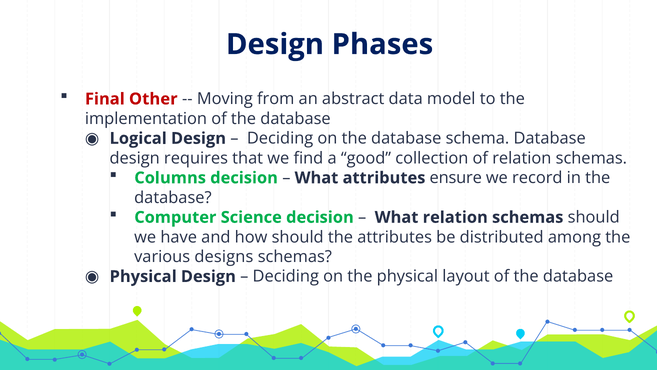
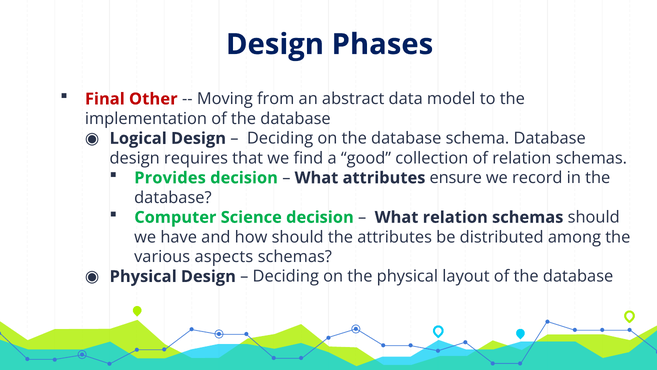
Columns: Columns -> Provides
designs: designs -> aspects
